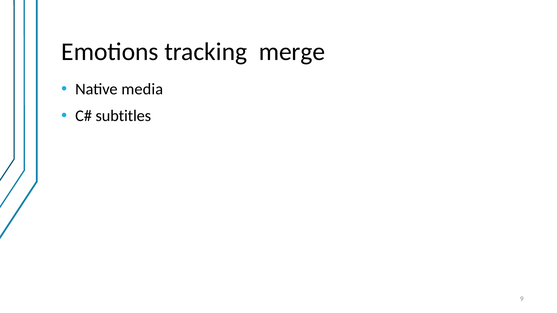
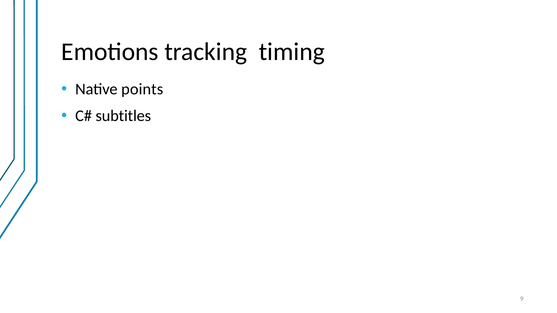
merge: merge -> timing
media: media -> points
